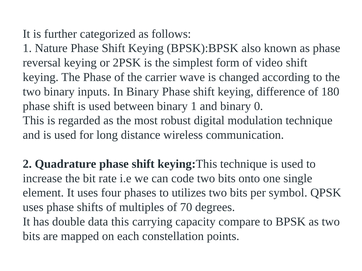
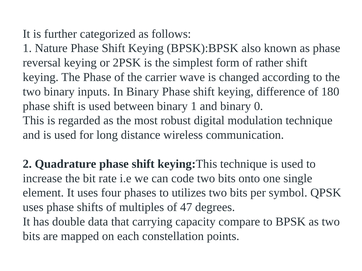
video: video -> rather
70: 70 -> 47
data this: this -> that
